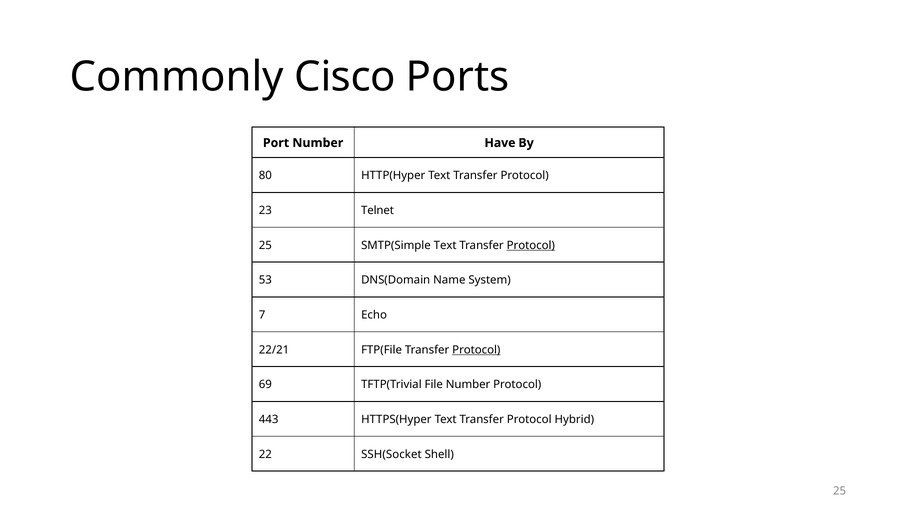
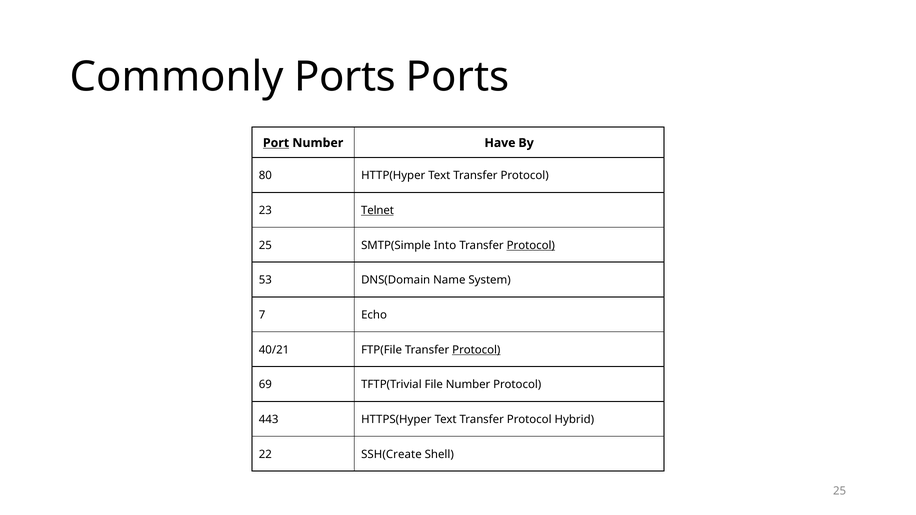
Commonly Cisco: Cisco -> Ports
Port underline: none -> present
Telnet underline: none -> present
SMTP(Simple Text: Text -> Into
22/21: 22/21 -> 40/21
SSH(Socket: SSH(Socket -> SSH(Create
